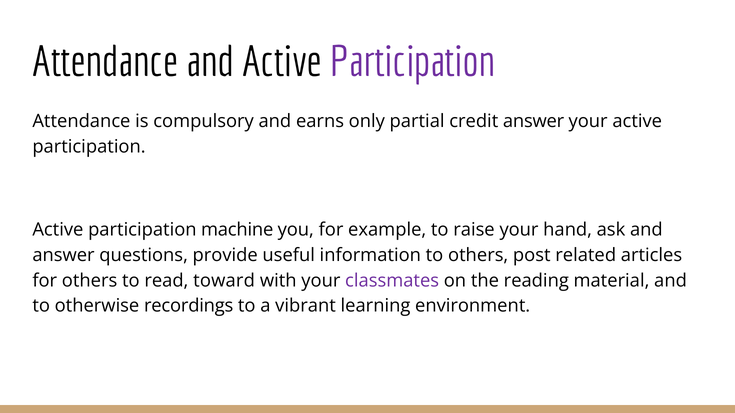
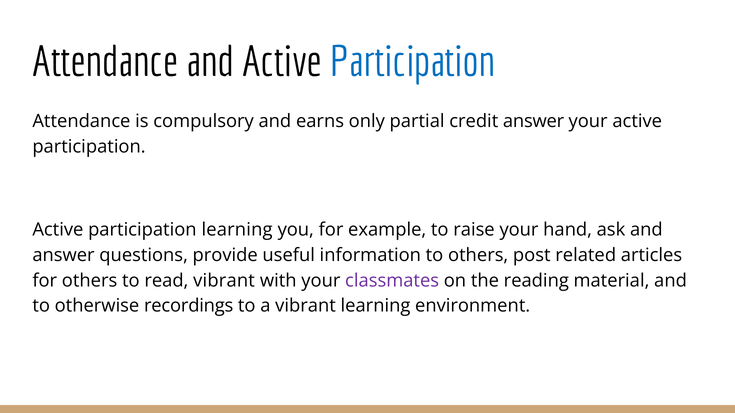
Participation at (413, 62) colour: purple -> blue
participation machine: machine -> learning
read toward: toward -> vibrant
